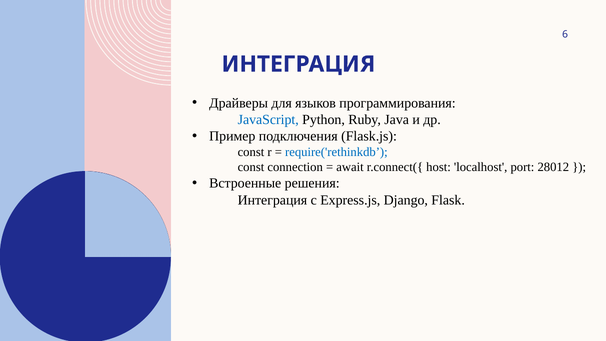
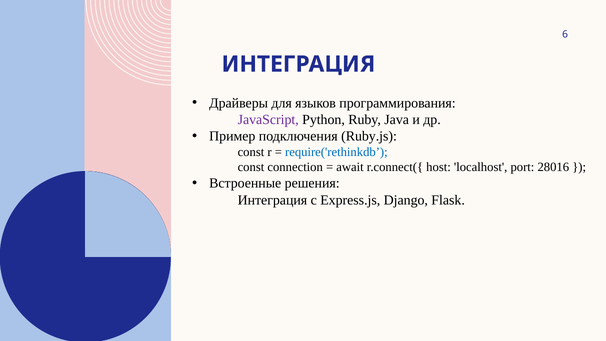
JavaScript colour: blue -> purple
Flask.js: Flask.js -> Ruby.js
28012: 28012 -> 28016
